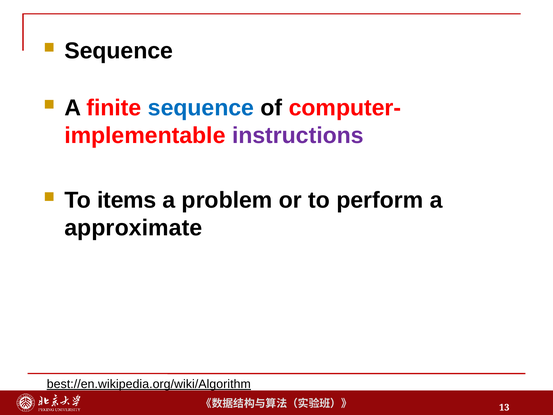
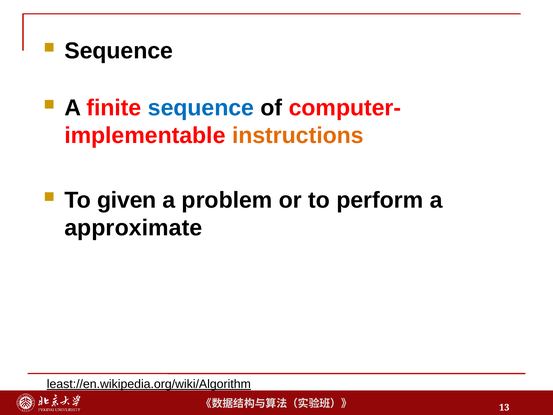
instructions colour: purple -> orange
items: items -> given
best://en.wikipedia.org/wiki/Algorithm: best://en.wikipedia.org/wiki/Algorithm -> least://en.wikipedia.org/wiki/Algorithm
